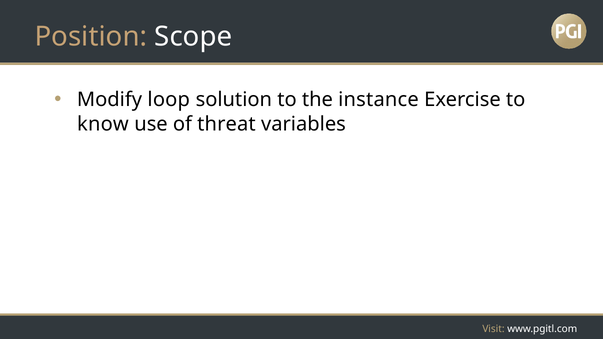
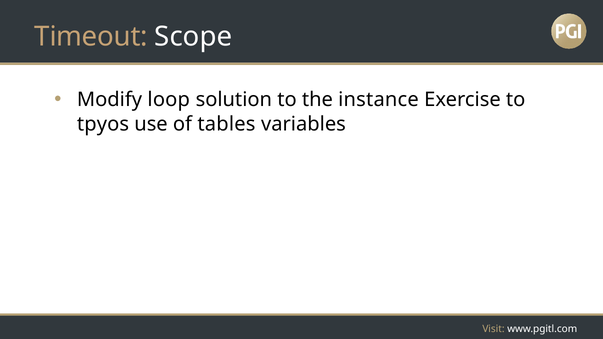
Position: Position -> Timeout
know: know -> tpyos
threat: threat -> tables
